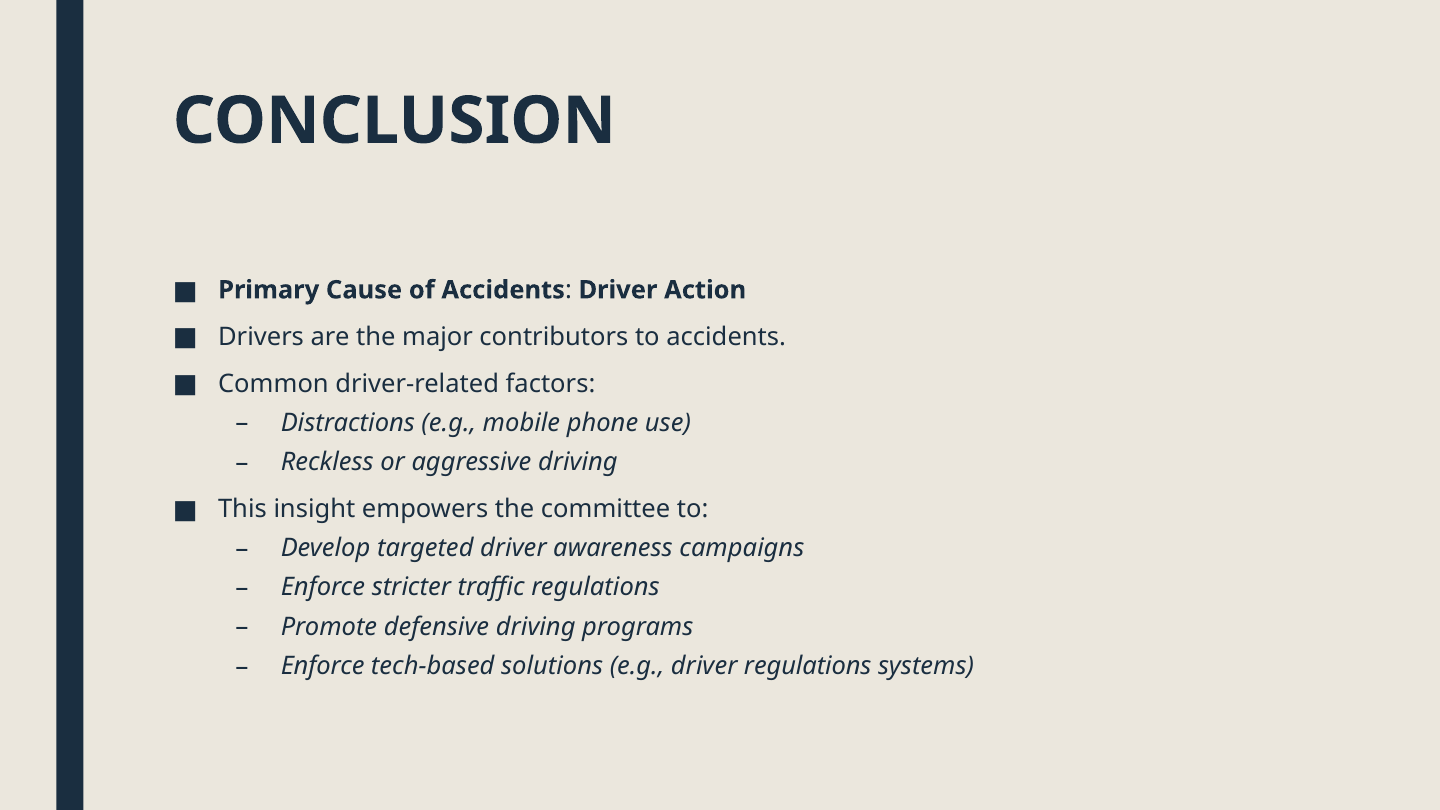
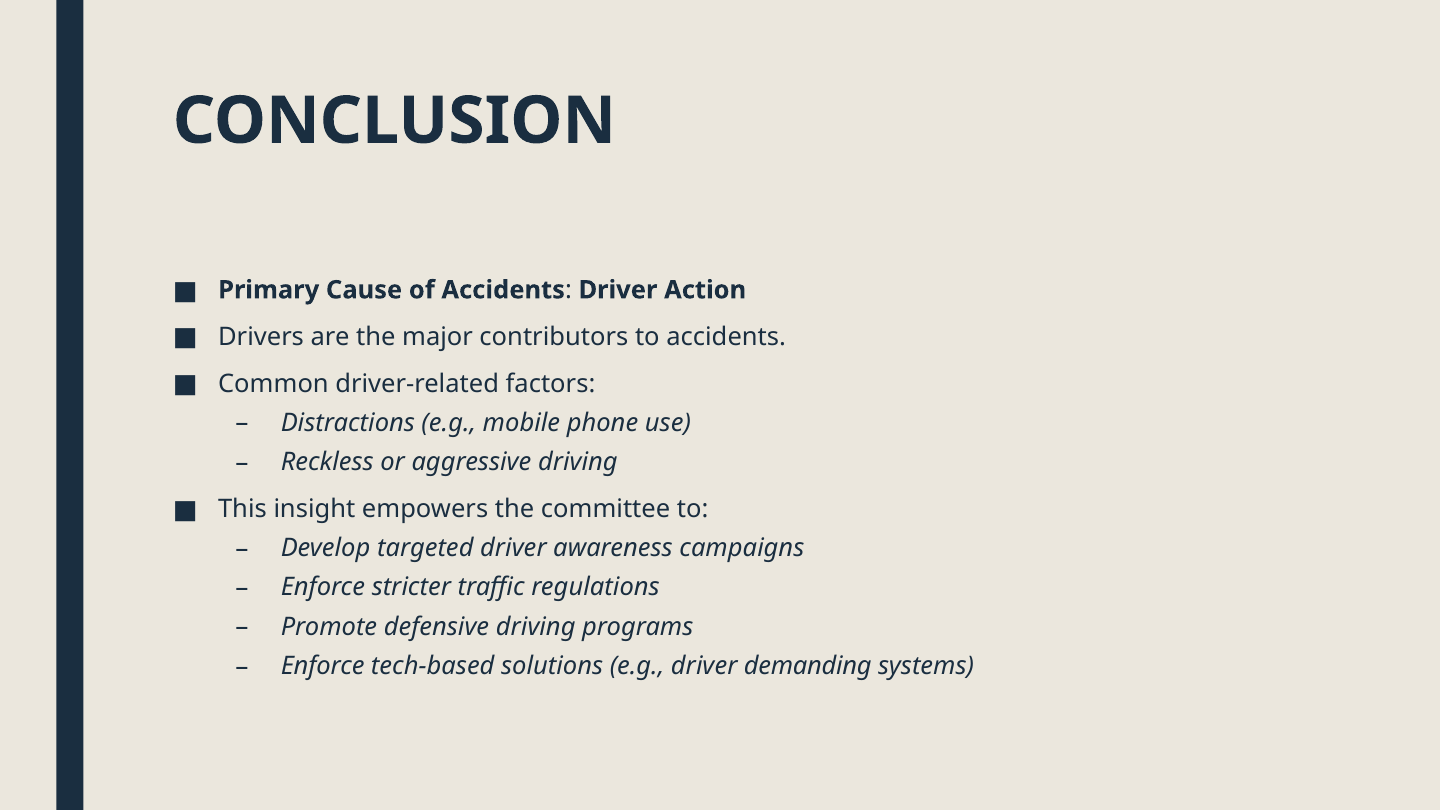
driver regulations: regulations -> demanding
